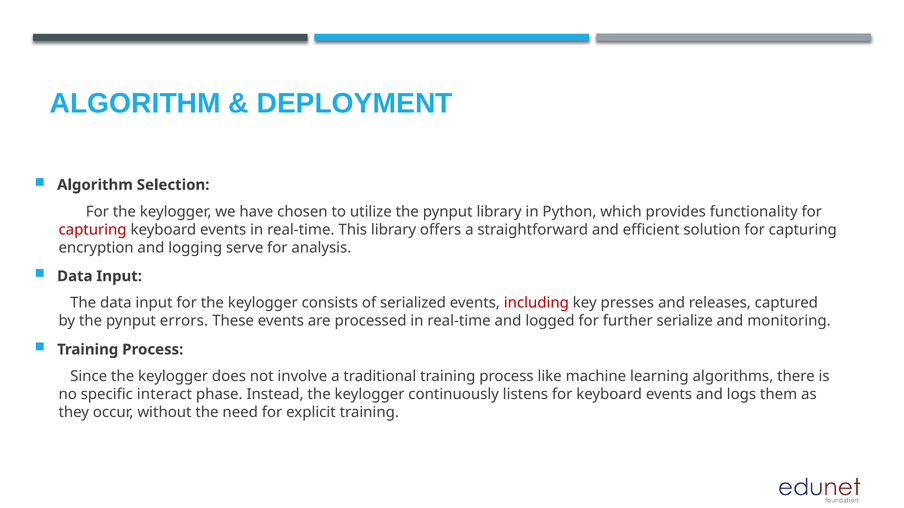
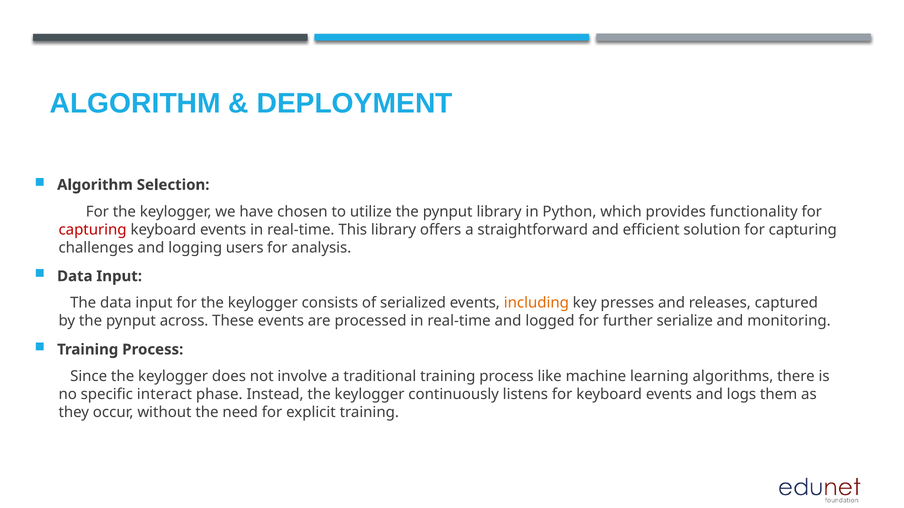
encryption: encryption -> challenges
serve: serve -> users
including colour: red -> orange
errors: errors -> across
